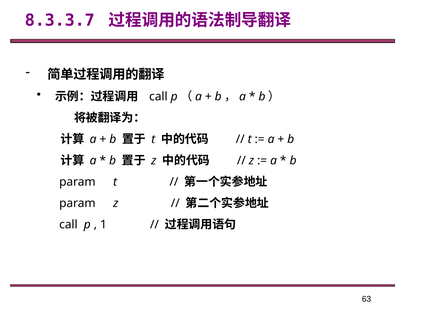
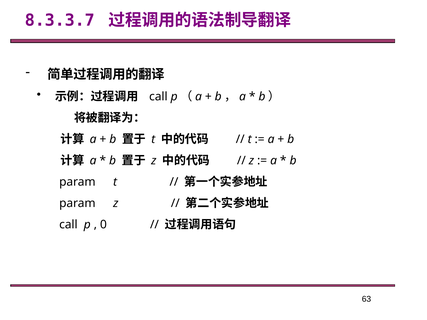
1: 1 -> 0
